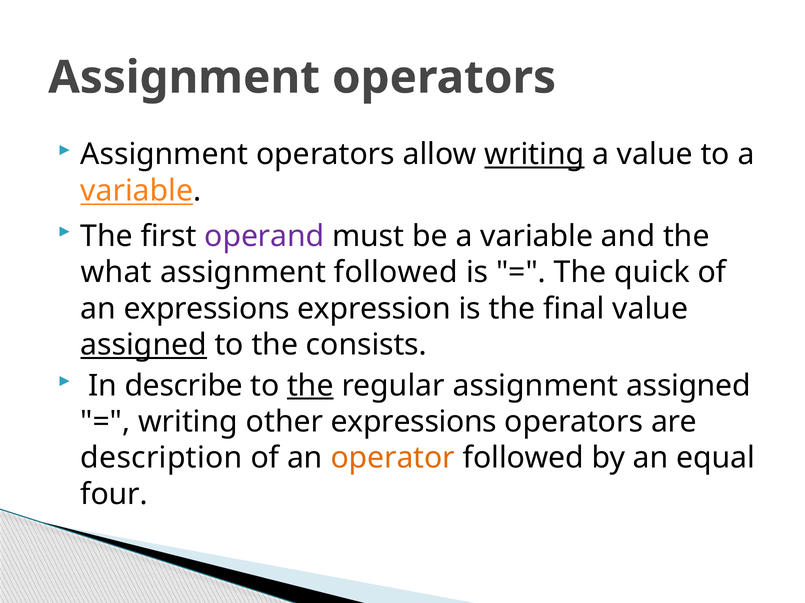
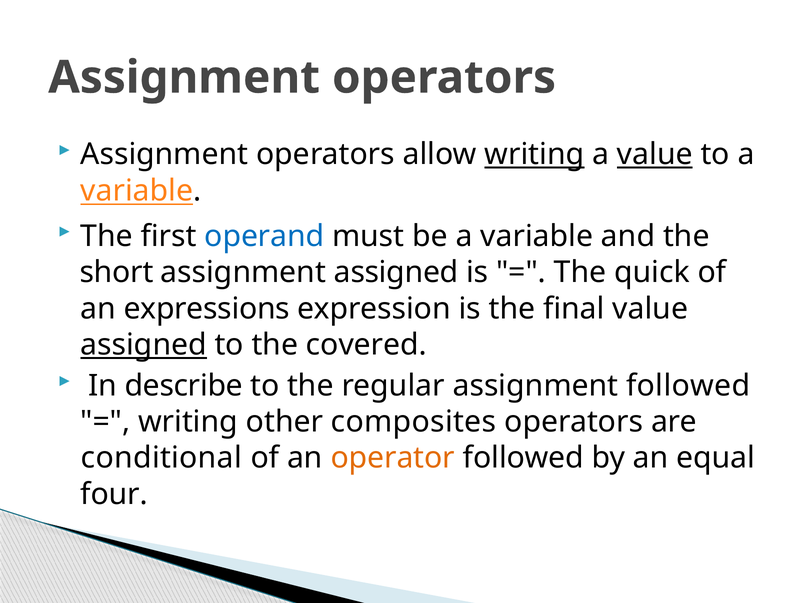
value at (655, 155) underline: none -> present
operand colour: purple -> blue
what: what -> short
assignment followed: followed -> assigned
consists: consists -> covered
the at (310, 386) underline: present -> none
assignment assigned: assigned -> followed
other expressions: expressions -> composites
description: description -> conditional
